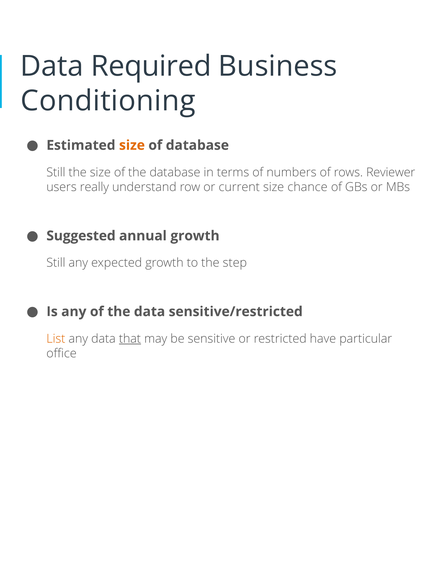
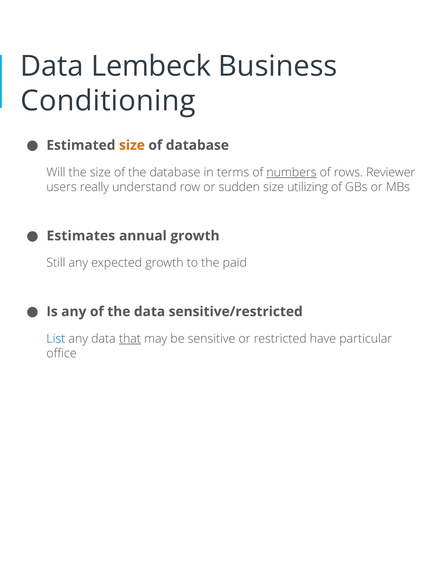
Required: Required -> Lembeck
Still at (56, 172): Still -> Will
numbers underline: none -> present
current: current -> sudden
chance: chance -> utilizing
Suggested: Suggested -> Estimates
step: step -> paid
List colour: orange -> blue
